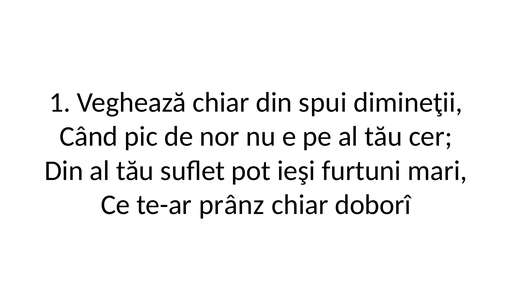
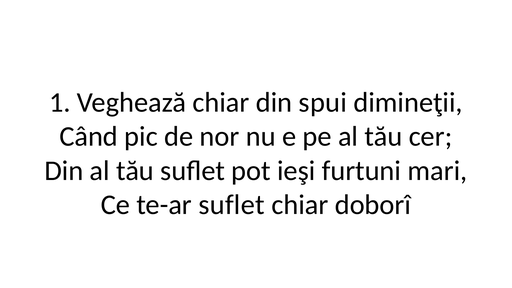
te-ar prânz: prânz -> suflet
